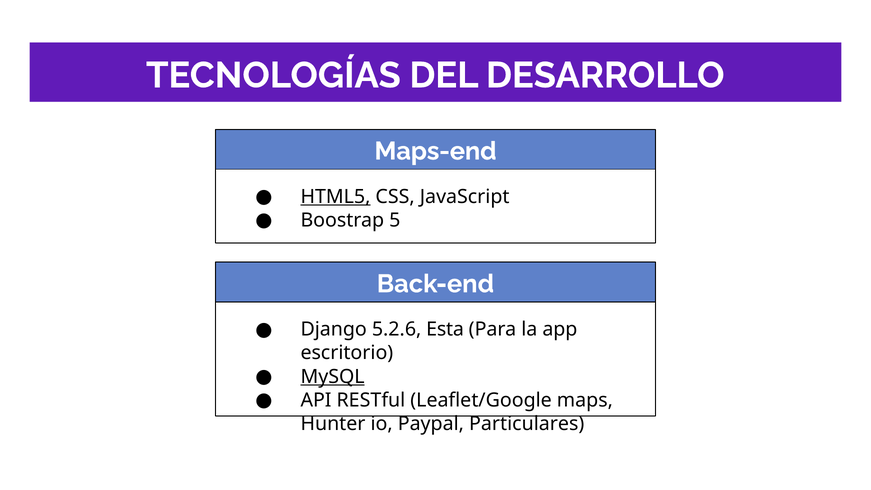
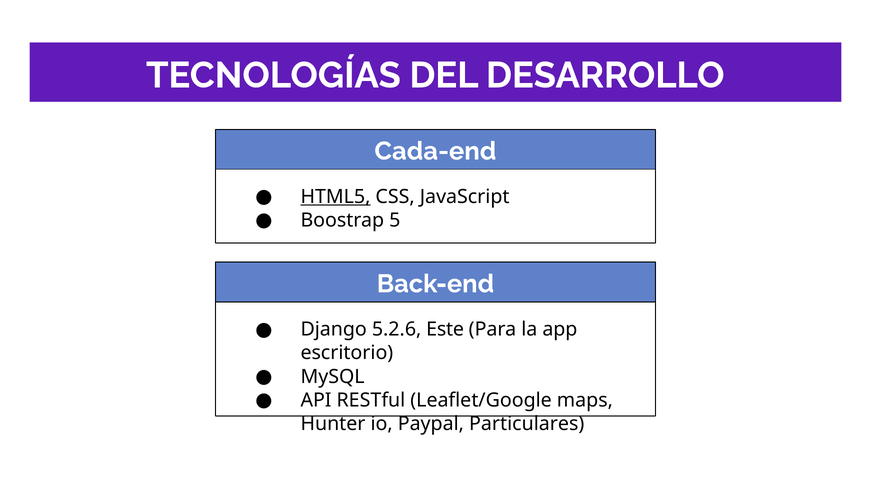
Maps-end: Maps-end -> Cada-end
Esta: Esta -> Este
MySQL underline: present -> none
